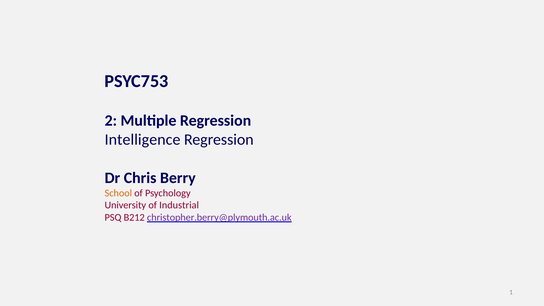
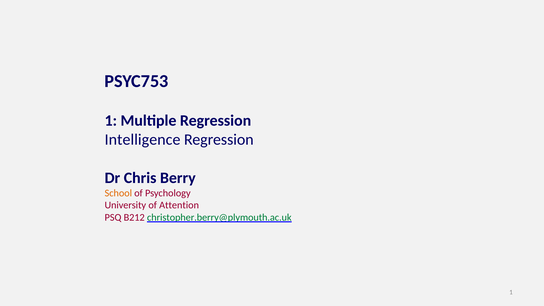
2 at (111, 121): 2 -> 1
Industrial: Industrial -> Attention
christopher.berry@plymouth.ac.uk colour: purple -> green
